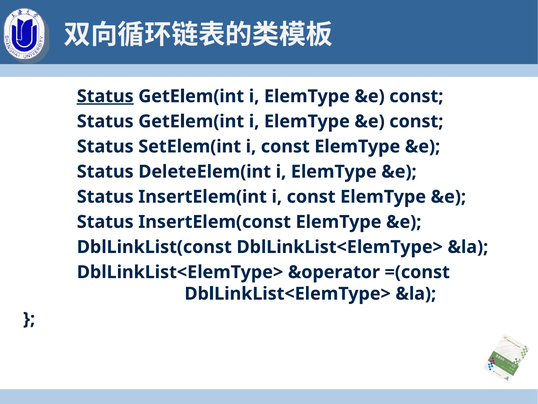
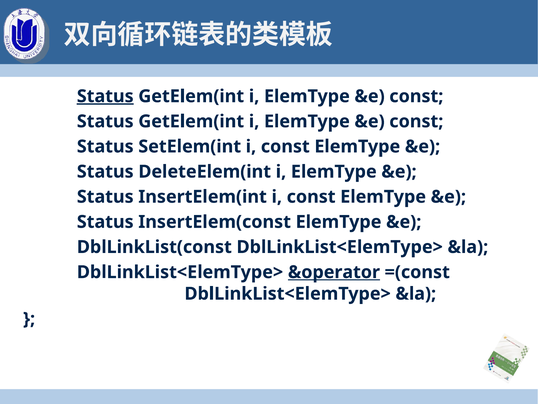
&operator underline: none -> present
